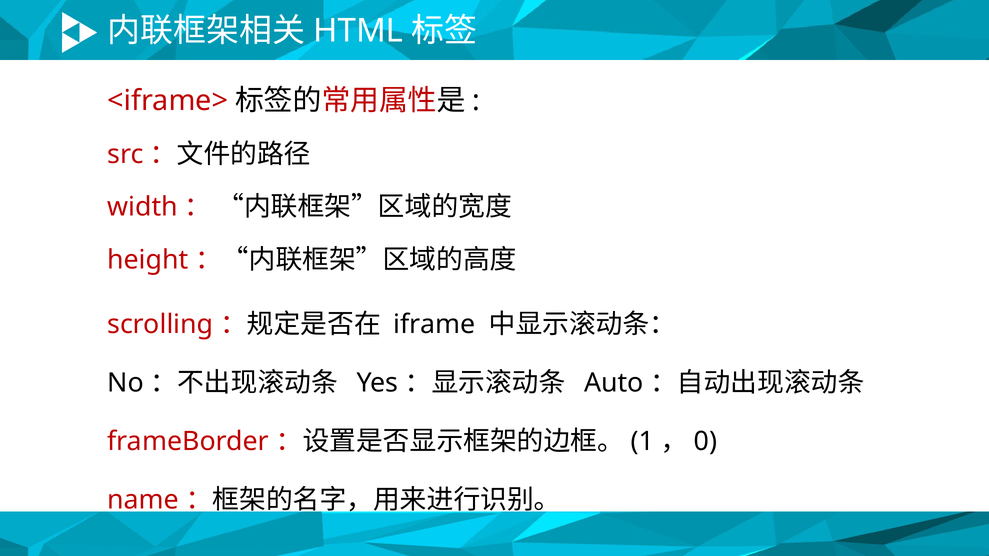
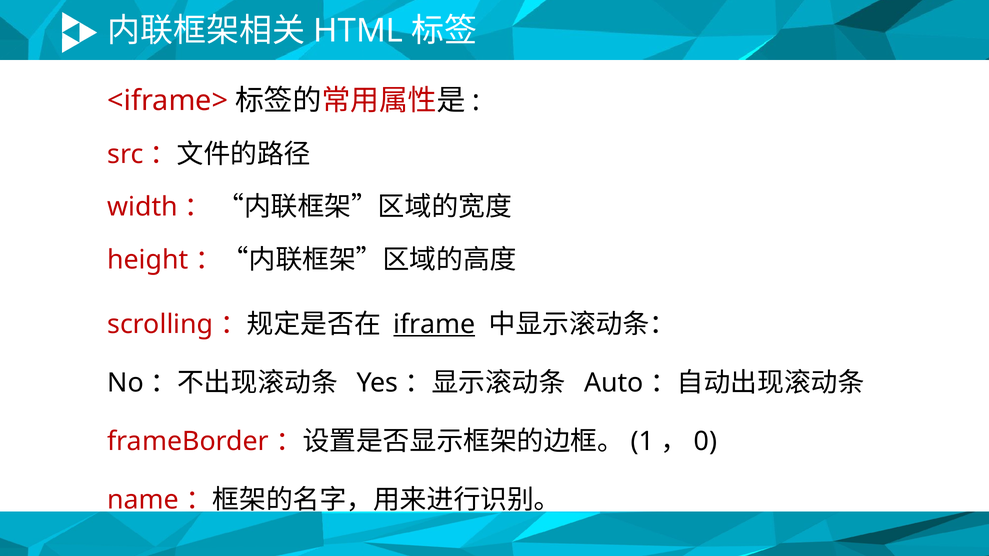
iframe underline: none -> present
